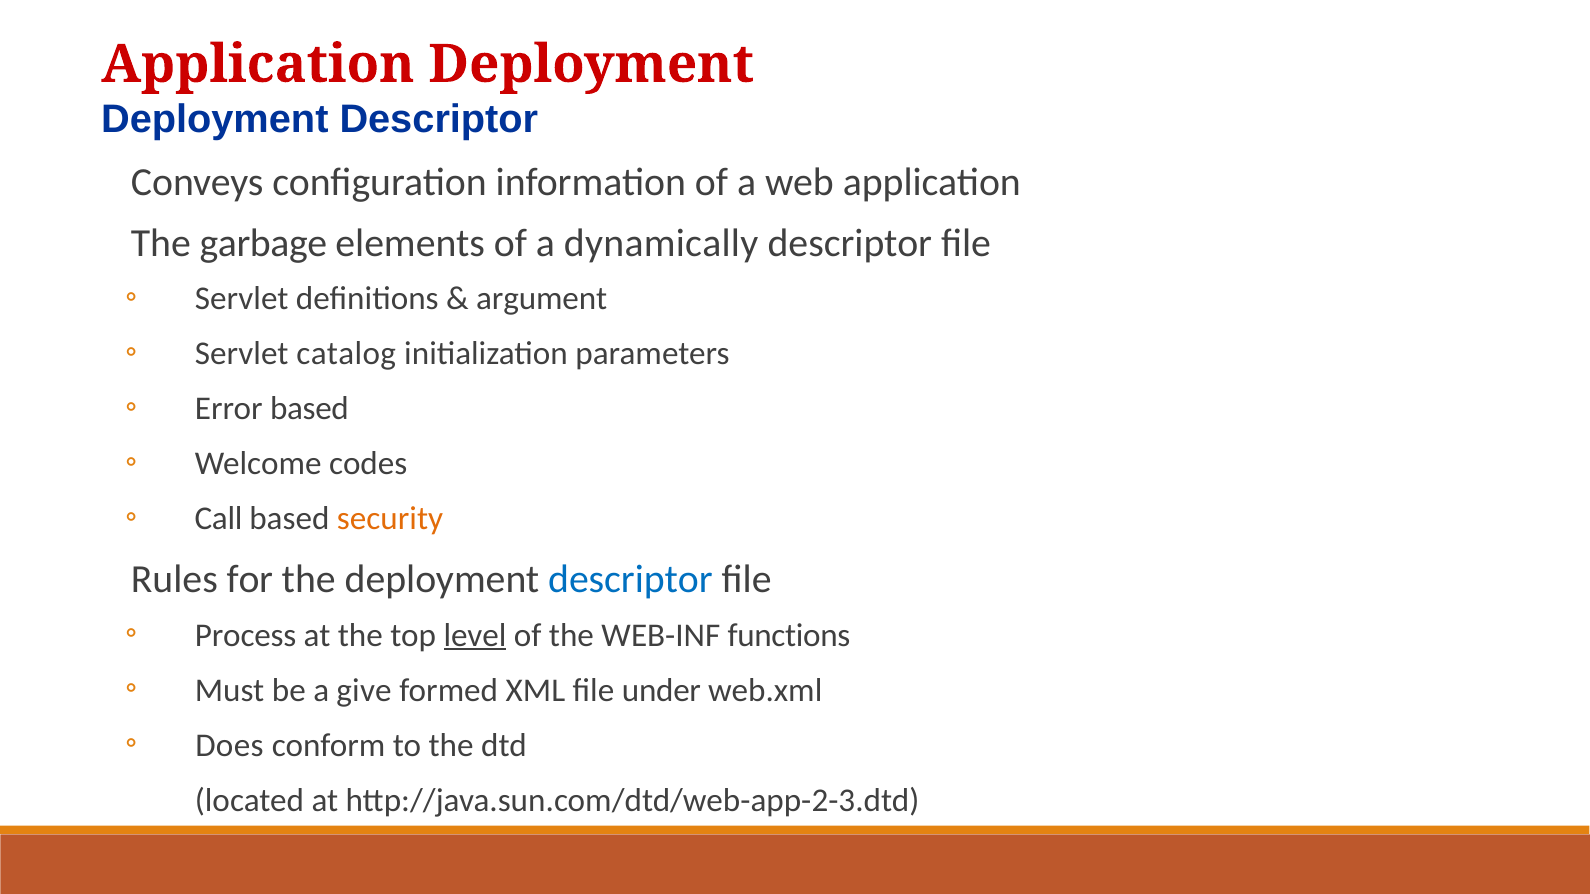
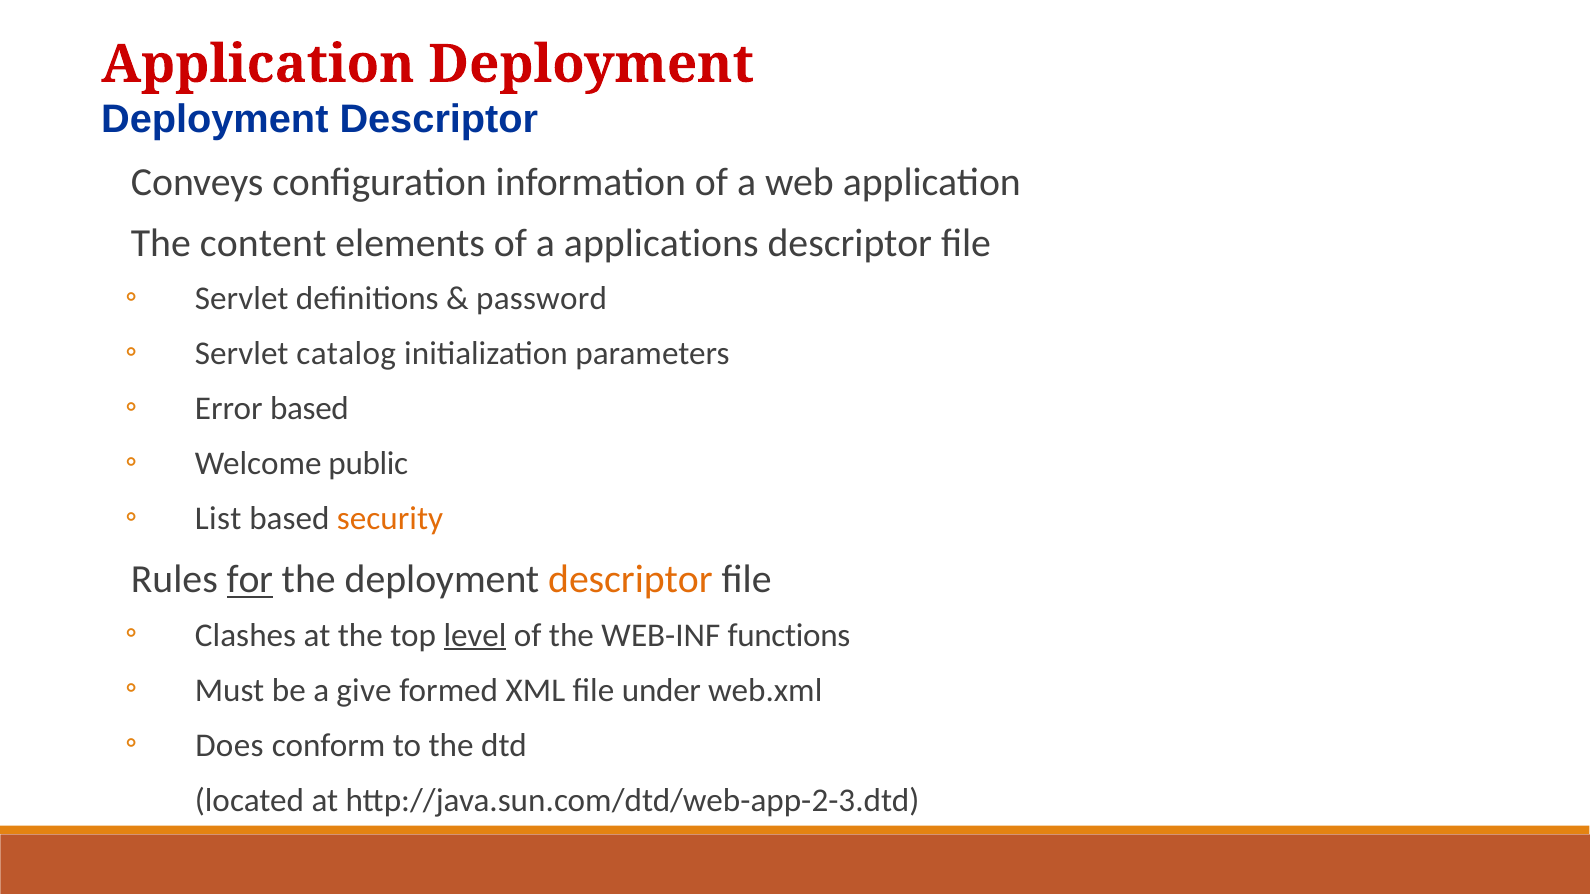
garbage: garbage -> content
dynamically: dynamically -> applications
argument: argument -> password
codes: codes -> public
Call: Call -> List
for underline: none -> present
descriptor at (630, 580) colour: blue -> orange
Process: Process -> Clashes
